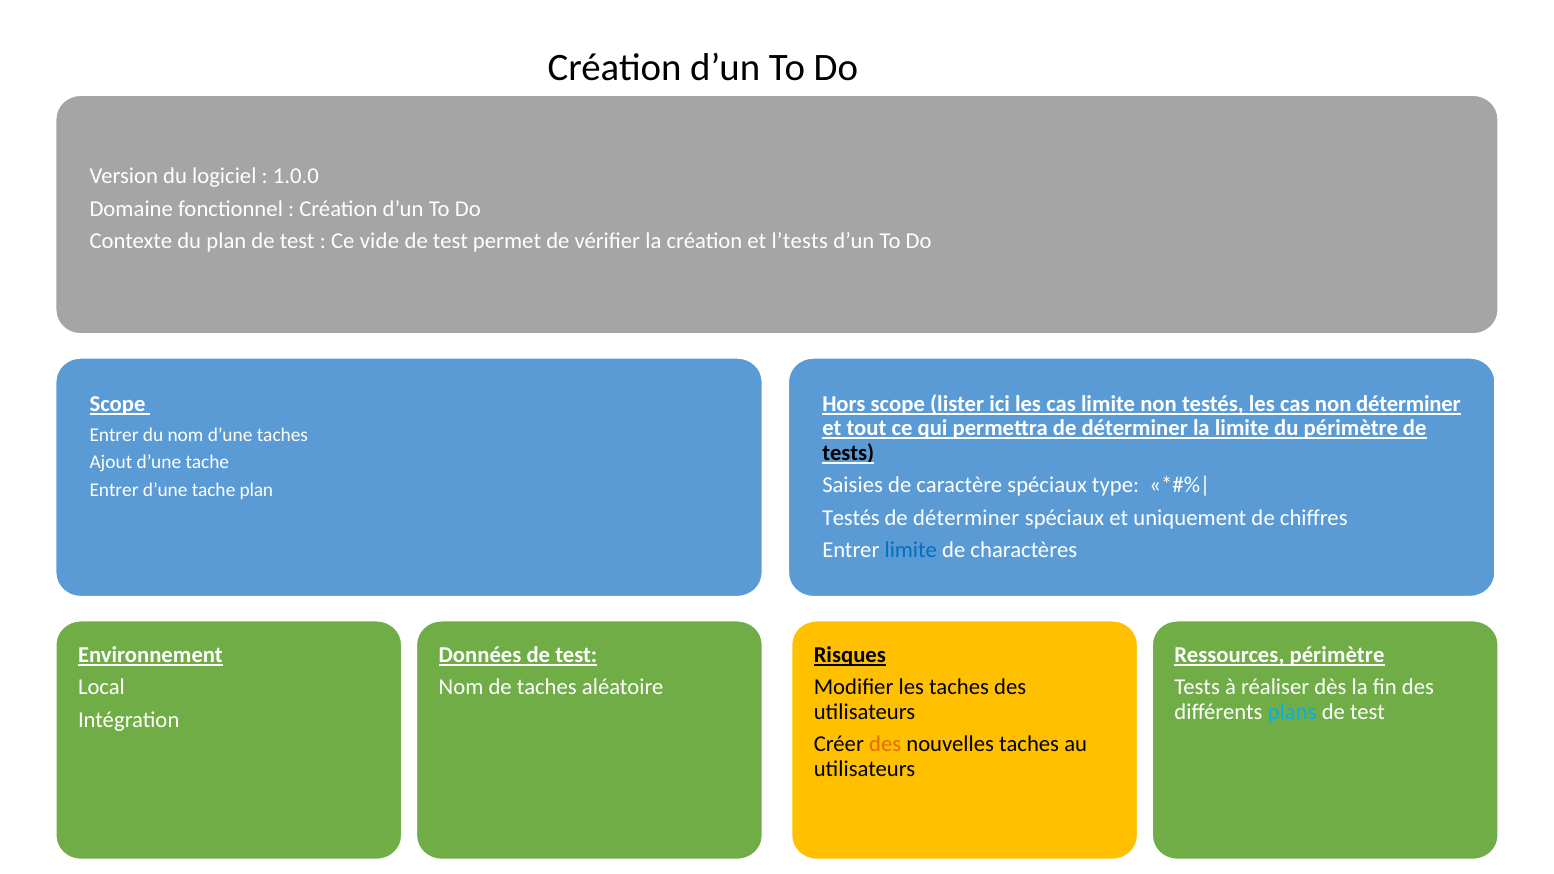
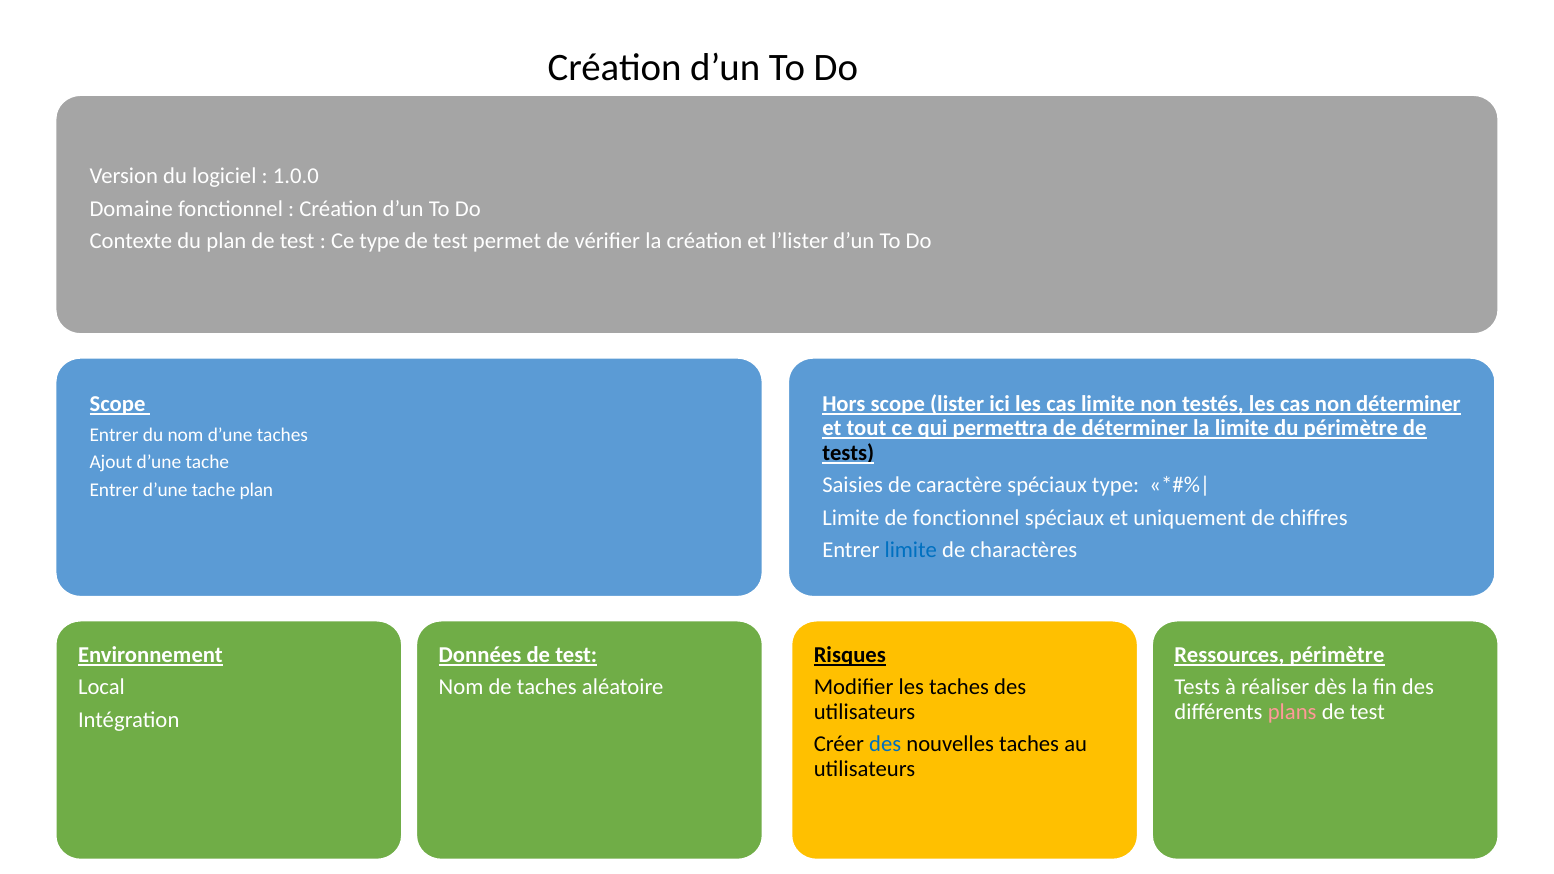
Ce vide: vide -> type
l’tests: l’tests -> l’lister
Testés at (851, 518): Testés -> Limite
déterminer at (966, 518): déterminer -> fonctionnel
plans colour: light blue -> pink
des at (885, 745) colour: orange -> blue
